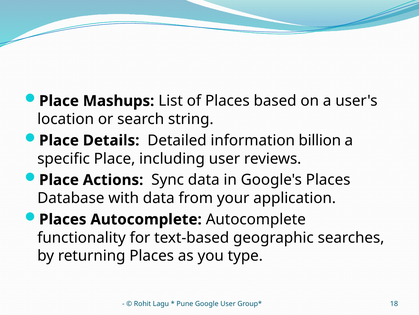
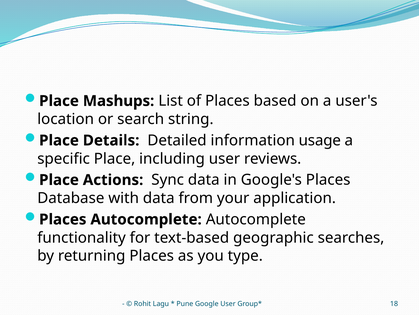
billion: billion -> usage
